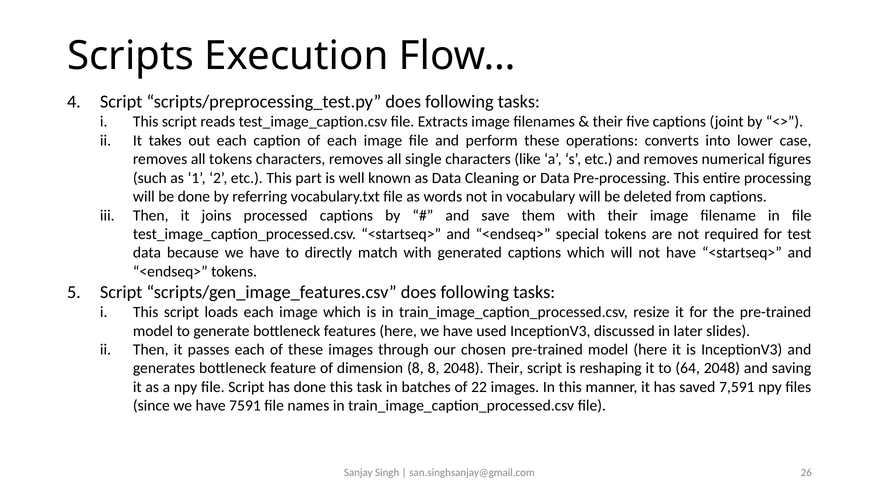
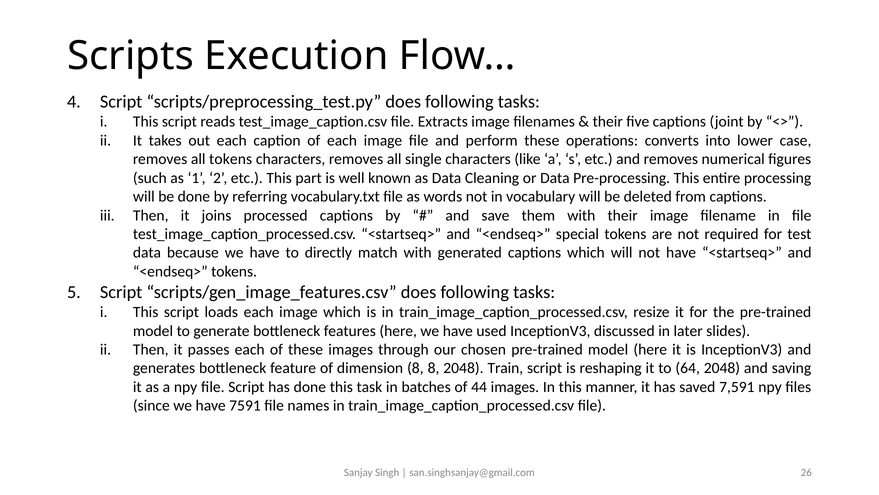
2048 Their: Their -> Train
22: 22 -> 44
